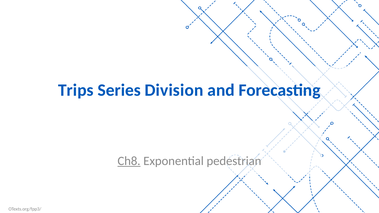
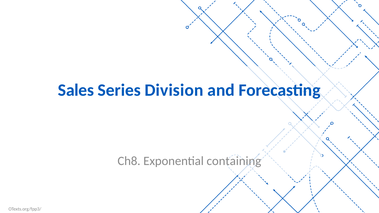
Trips: Trips -> Sales
Ch8 underline: present -> none
pedestrian: pedestrian -> containing
